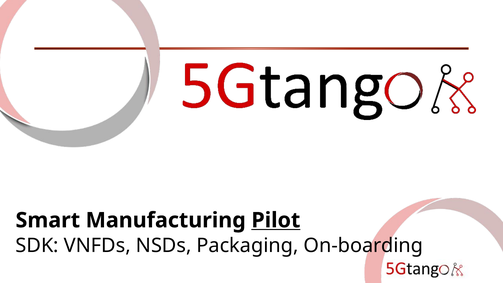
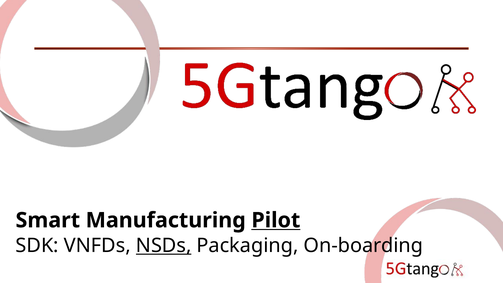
NSDs underline: none -> present
